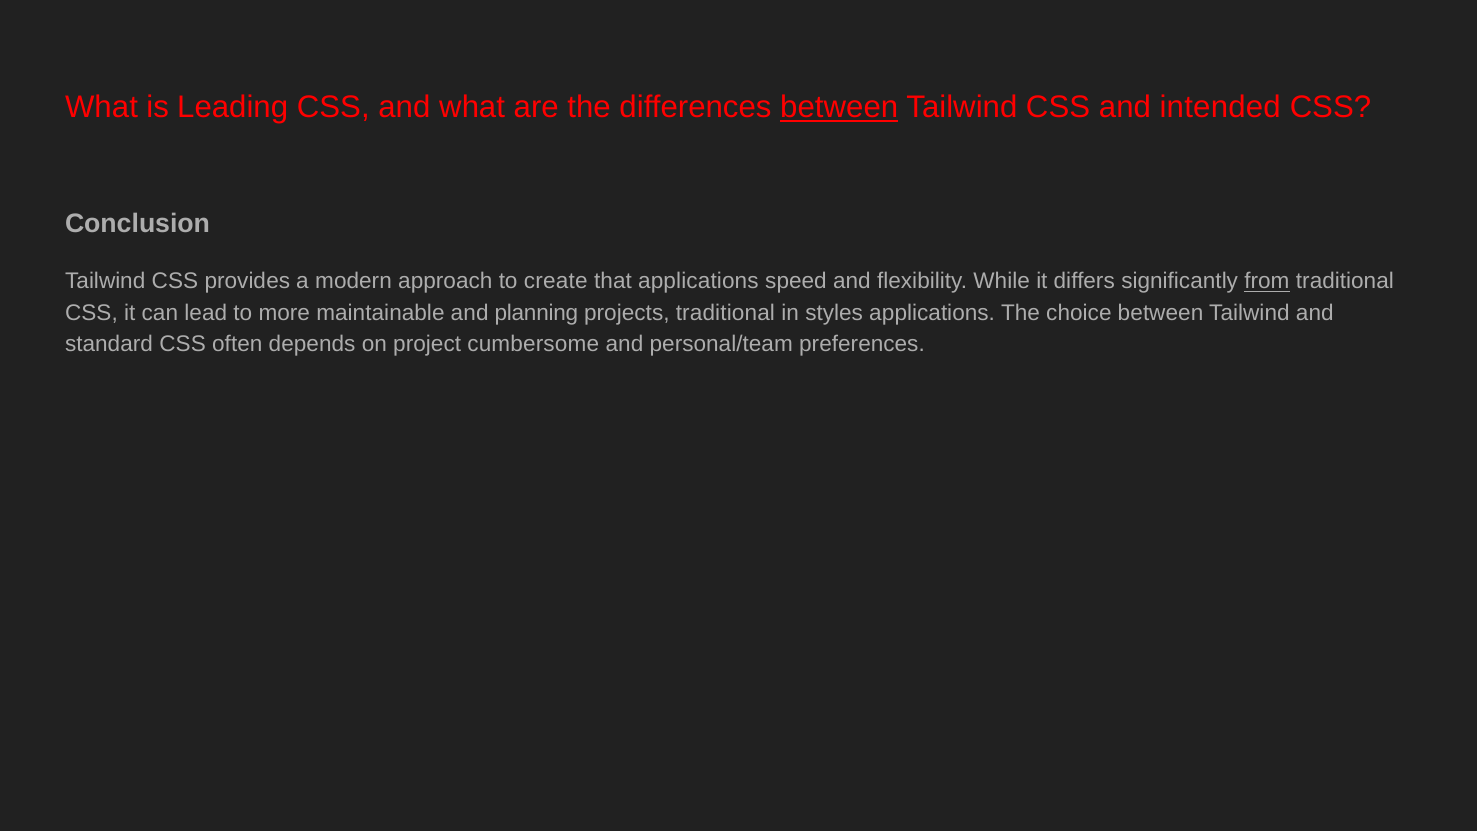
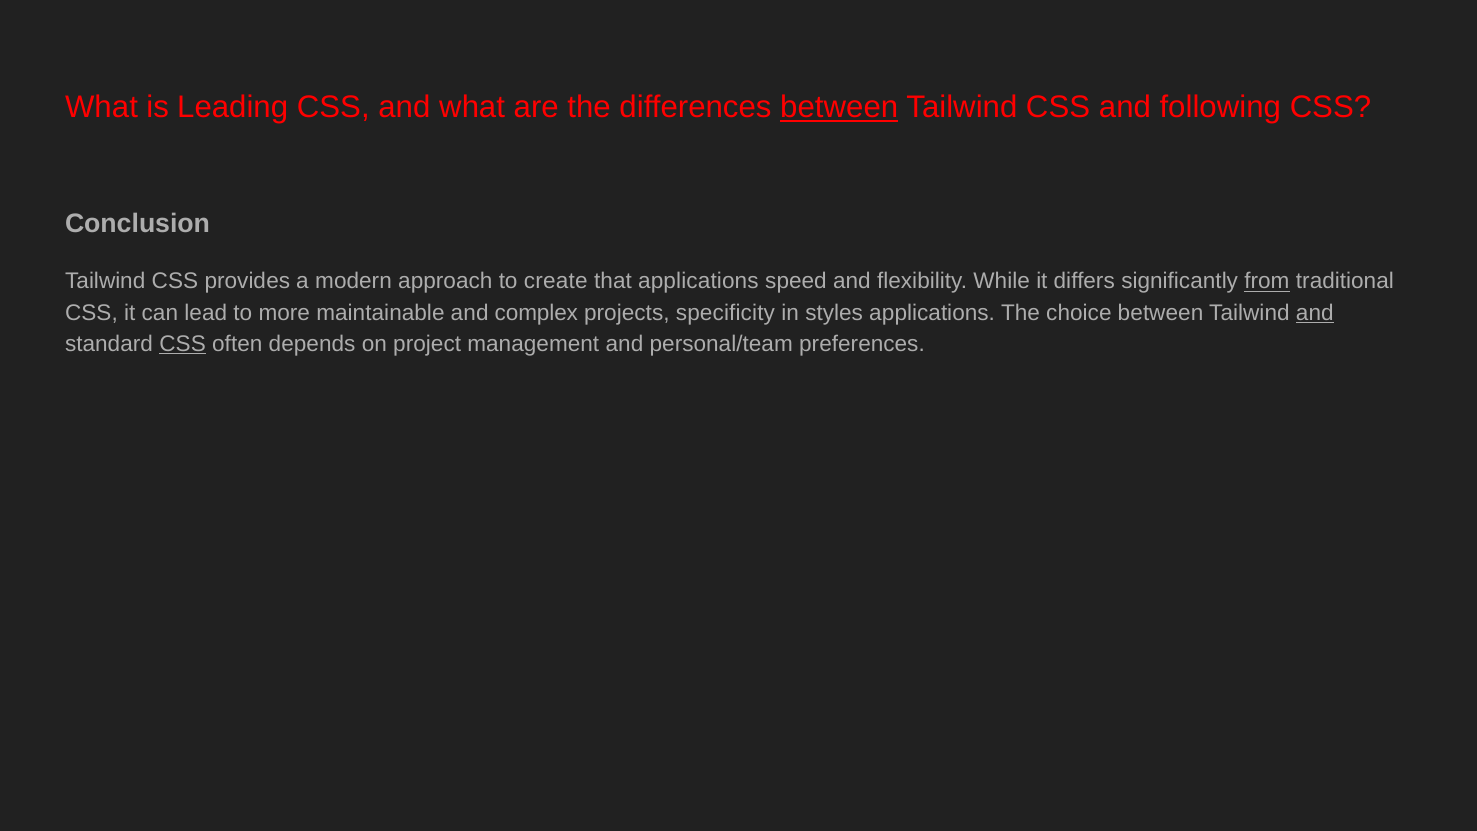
intended: intended -> following
planning: planning -> complex
projects traditional: traditional -> specificity
and at (1315, 313) underline: none -> present
CSS at (183, 344) underline: none -> present
cumbersome: cumbersome -> management
